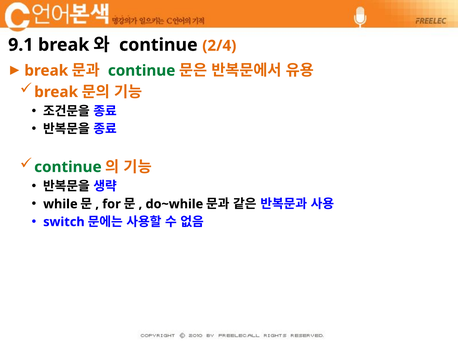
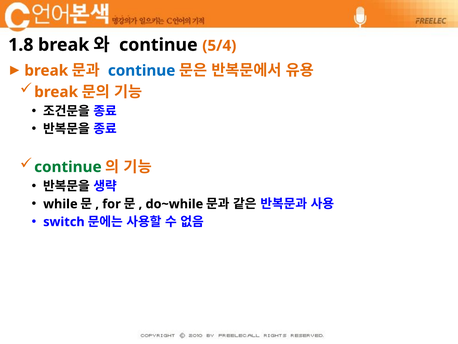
9.1: 9.1 -> 1.8
2/4: 2/4 -> 5/4
continue at (142, 71) colour: green -> blue
